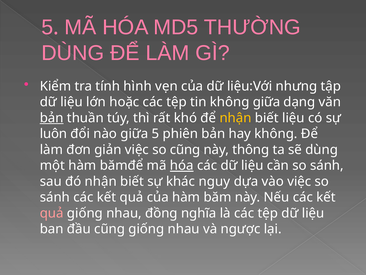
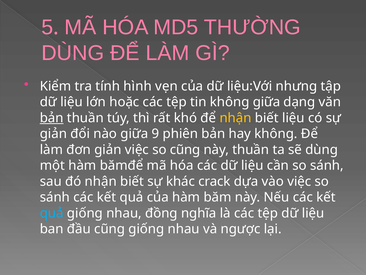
luôn at (53, 134): luôn -> giản
giữa 5: 5 -> 9
này thông: thông -> thuần
hóa at (182, 165) underline: present -> none
nguy: nguy -> crack
quả at (52, 213) colour: pink -> light blue
